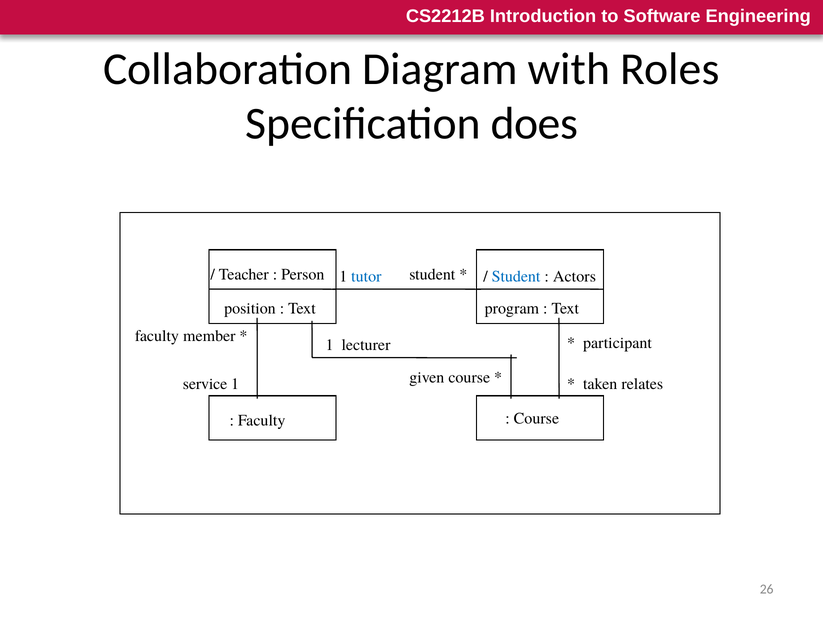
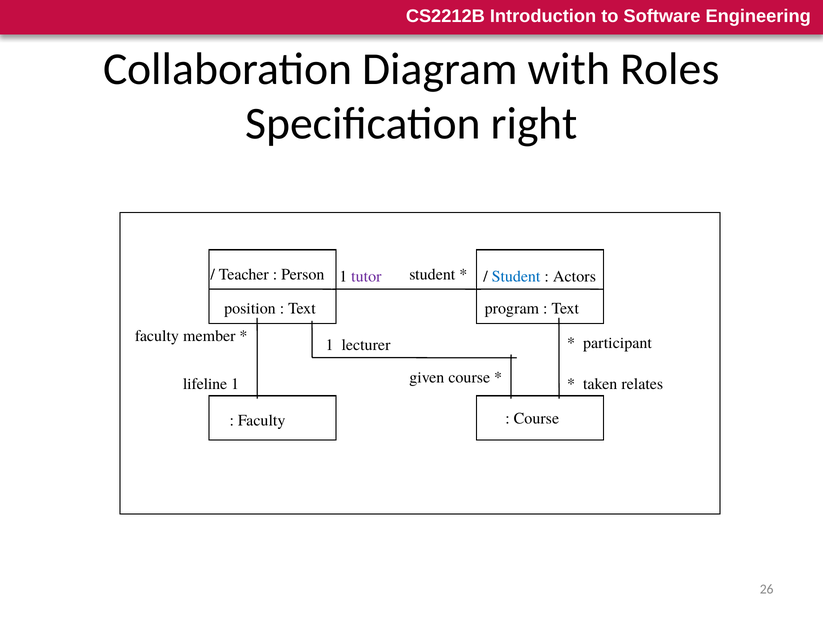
does: does -> right
tutor colour: blue -> purple
service: service -> lifeline
